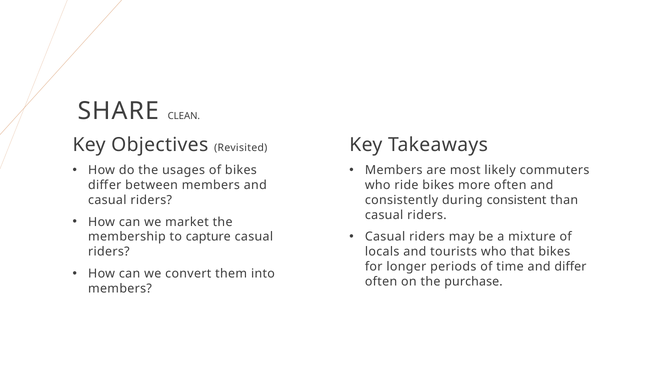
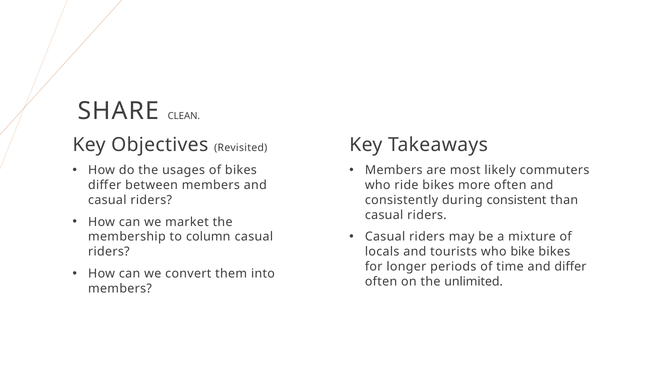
capture: capture -> column
that: that -> bike
purchase: purchase -> unlimited
